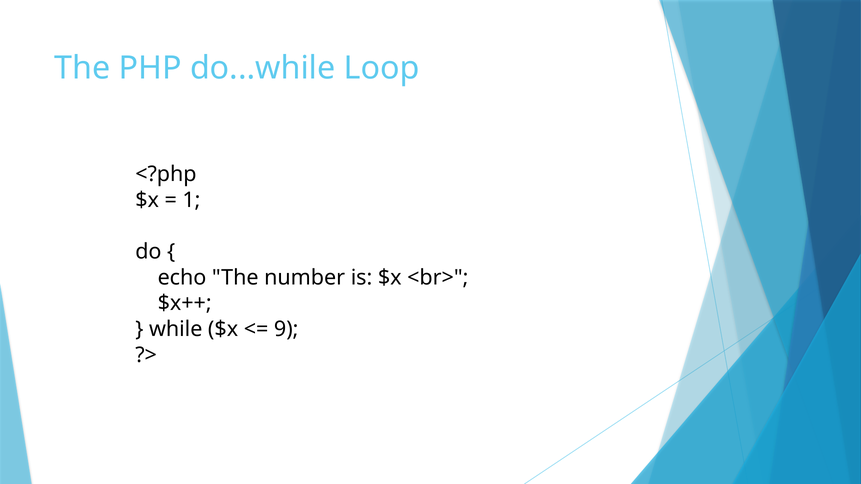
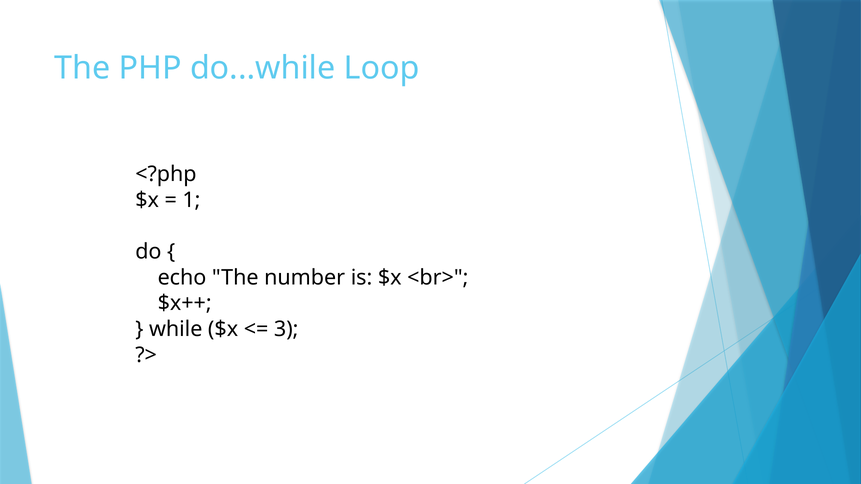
9: 9 -> 3
